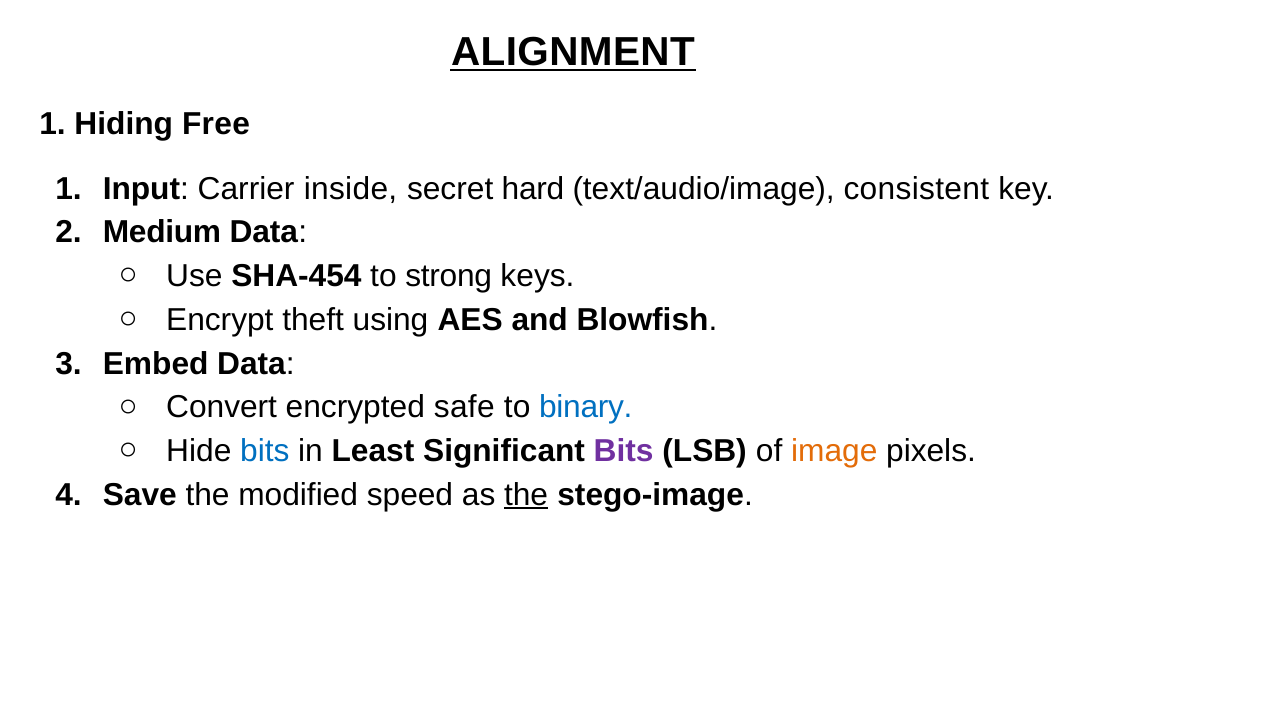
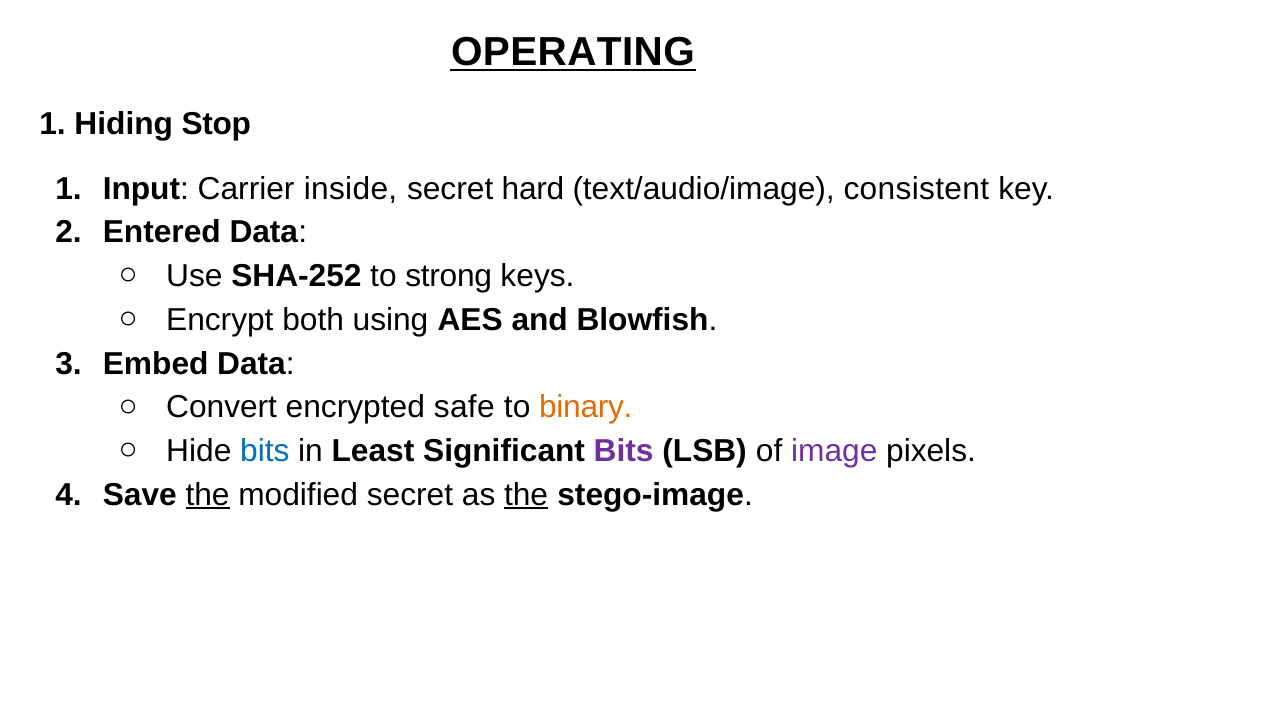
ALIGNMENT: ALIGNMENT -> OPERATING
Free: Free -> Stop
Medium: Medium -> Entered
SHA-454: SHA-454 -> SHA-252
theft: theft -> both
binary colour: blue -> orange
image colour: orange -> purple
the at (208, 495) underline: none -> present
modified speed: speed -> secret
